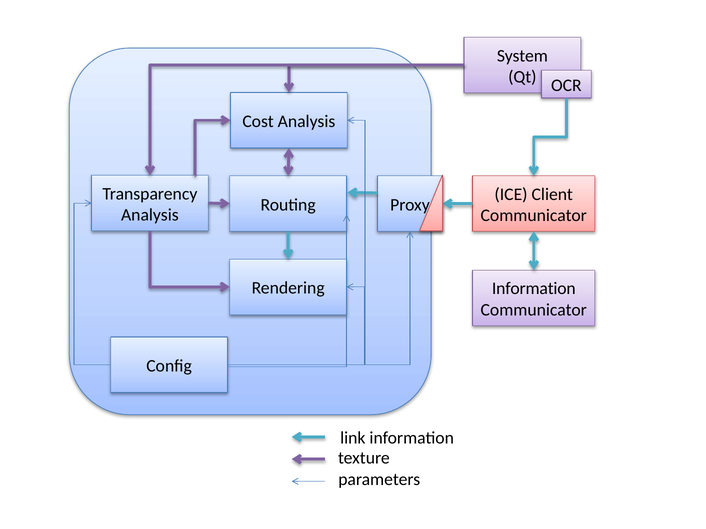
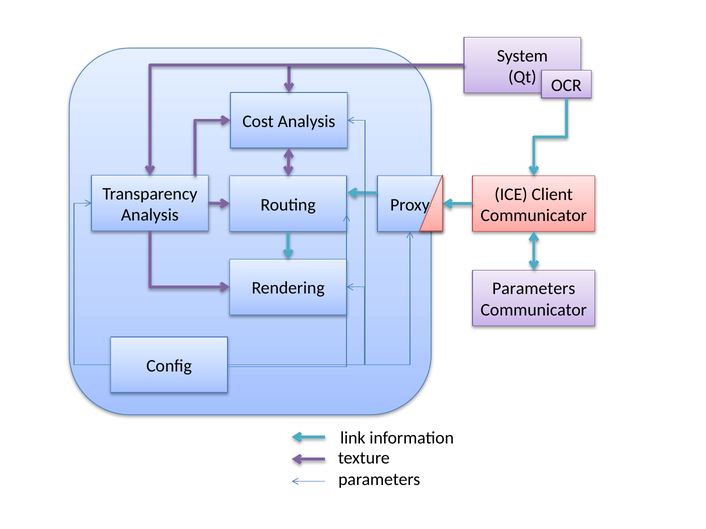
Information at (534, 289): Information -> Parameters
